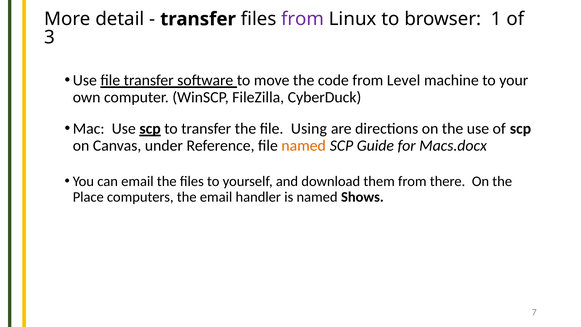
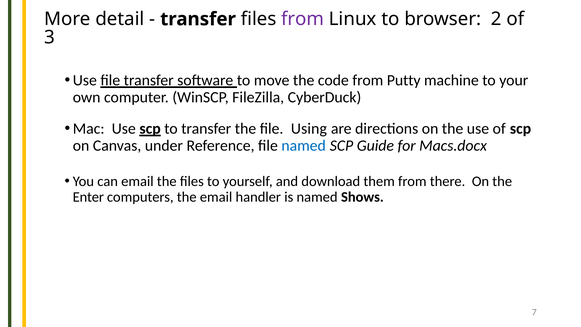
1: 1 -> 2
Level: Level -> Putty
named at (304, 146) colour: orange -> blue
Place: Place -> Enter
